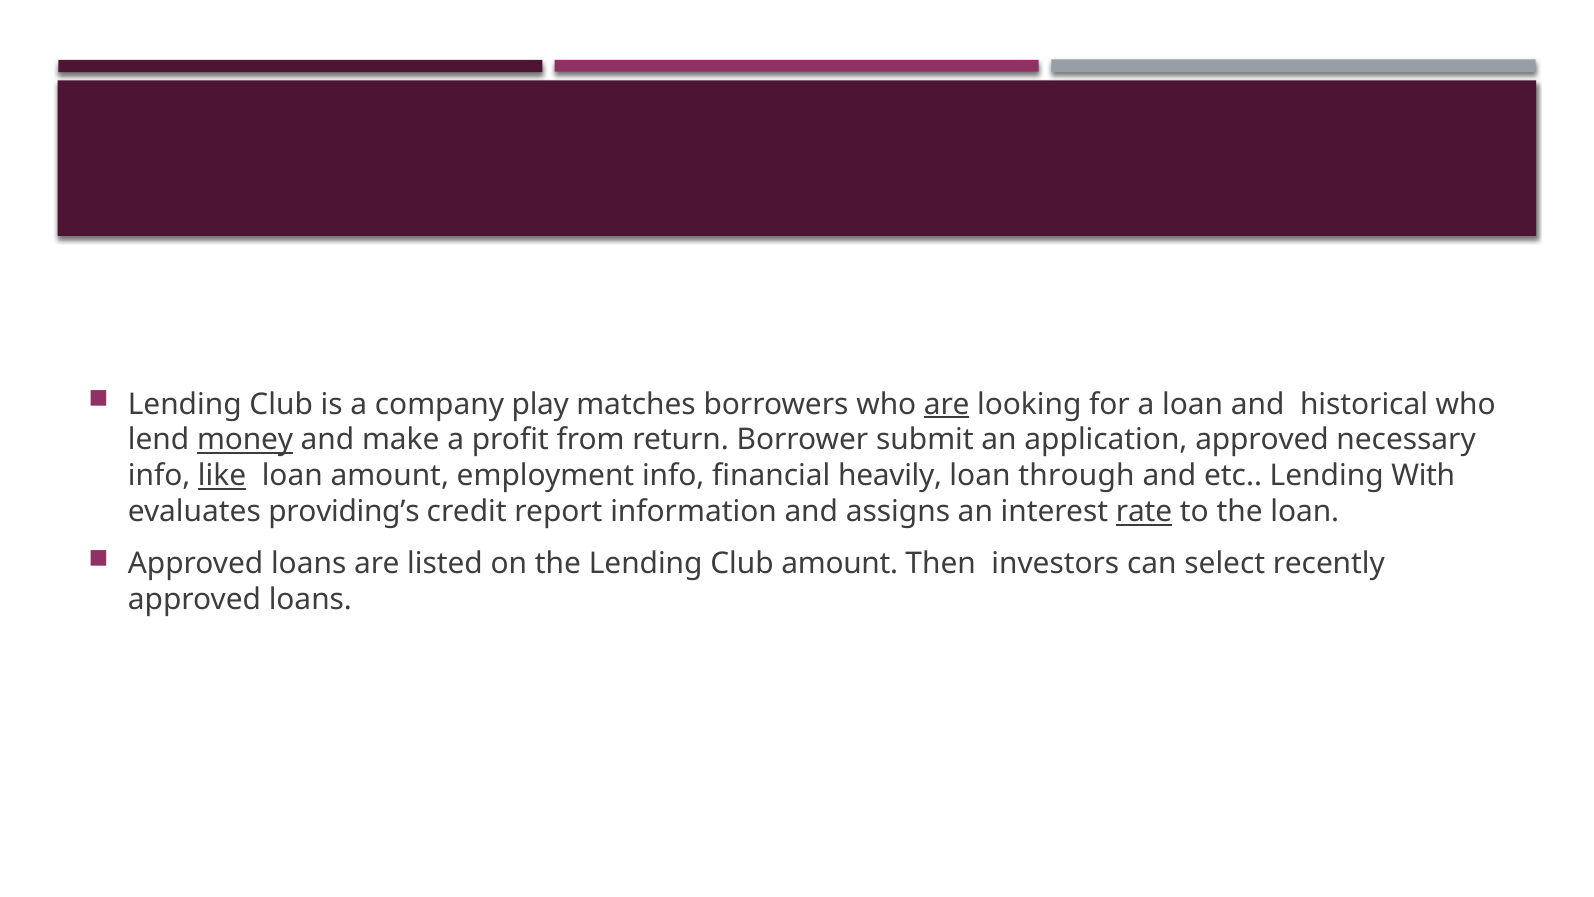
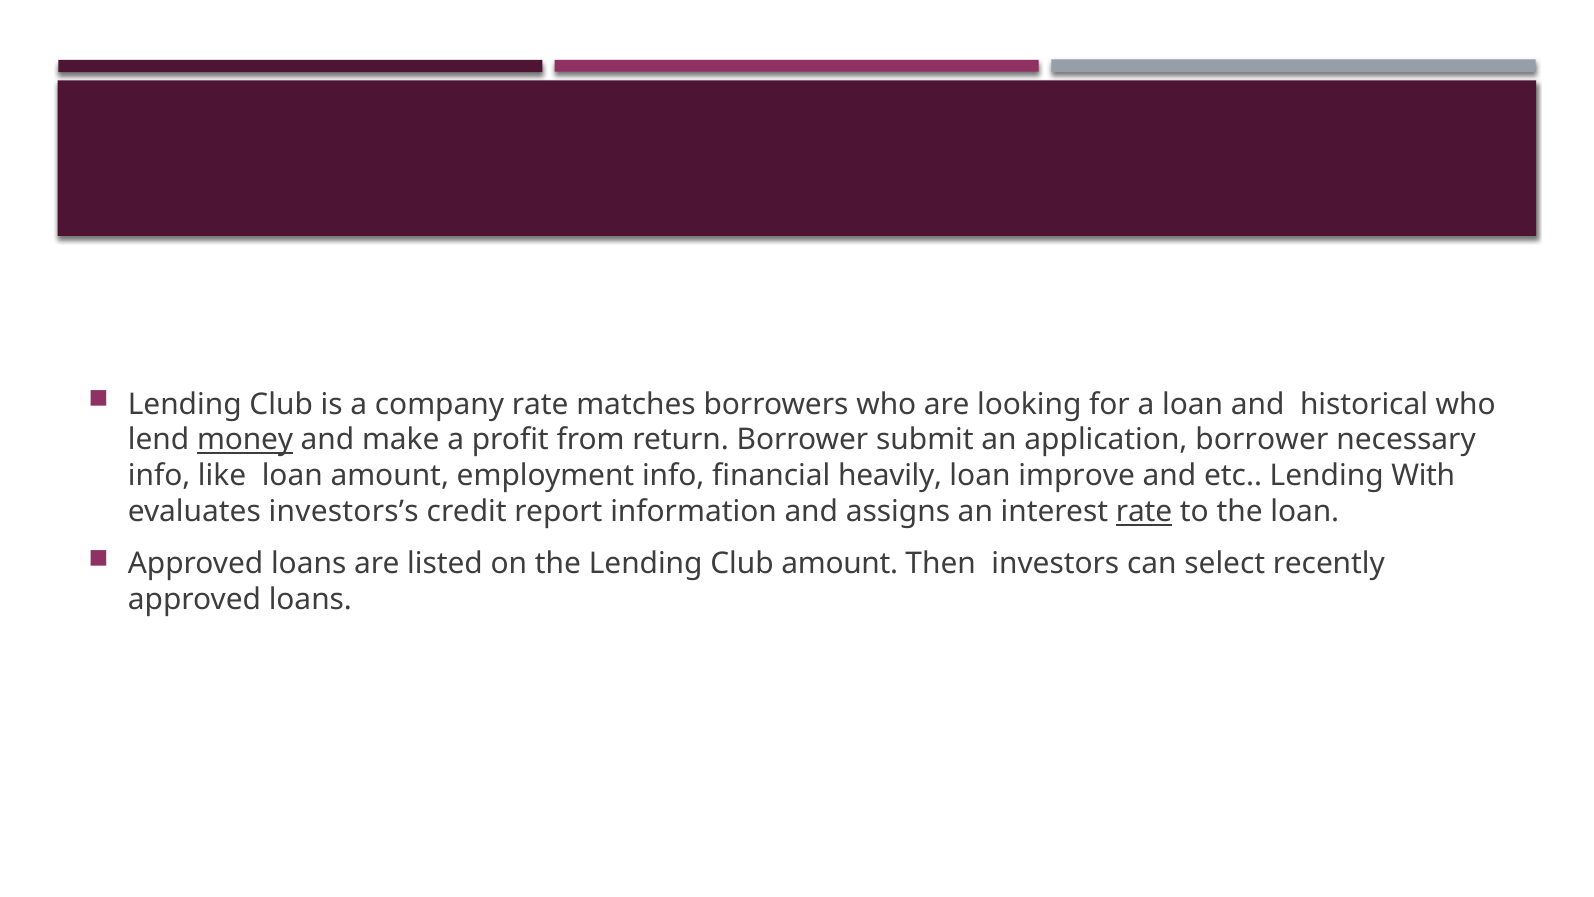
company play: play -> rate
are at (947, 404) underline: present -> none
application approved: approved -> borrower
like underline: present -> none
through: through -> improve
providing’s: providing’s -> investors’s
